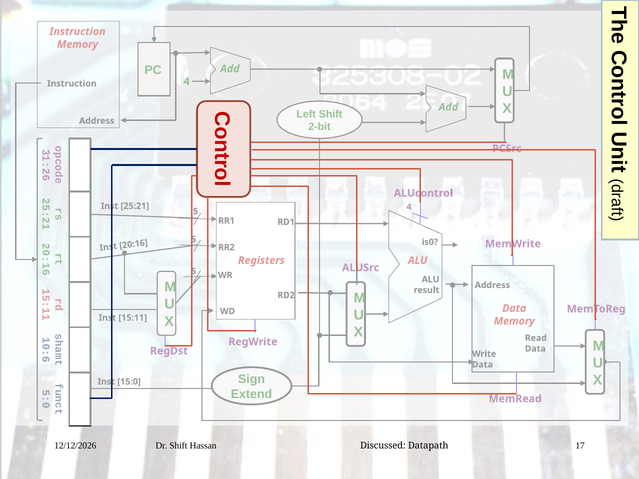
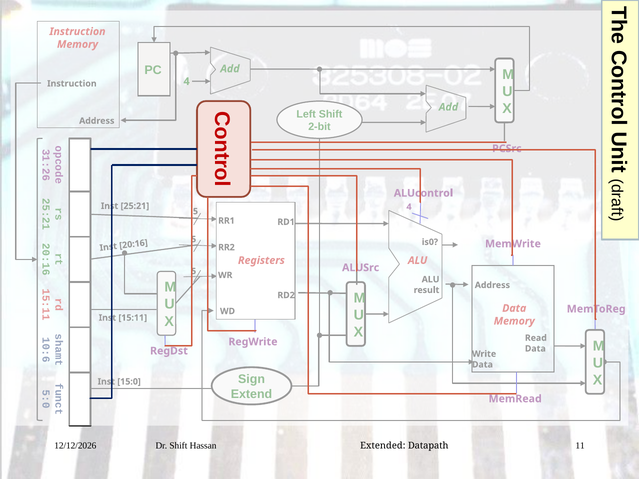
Discussed: Discussed -> Extended
17: 17 -> 11
